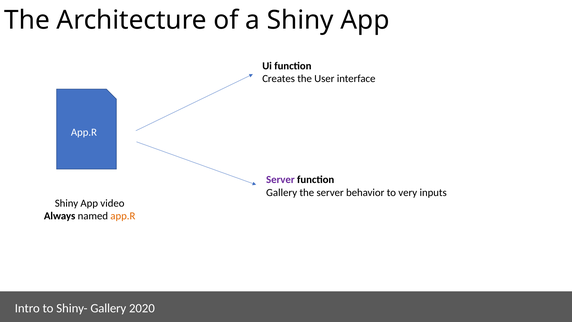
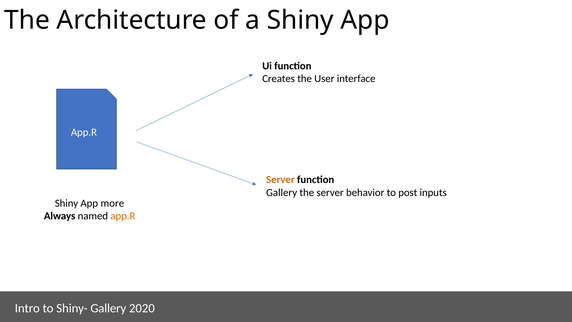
Server at (280, 180) colour: purple -> orange
very: very -> post
video: video -> more
